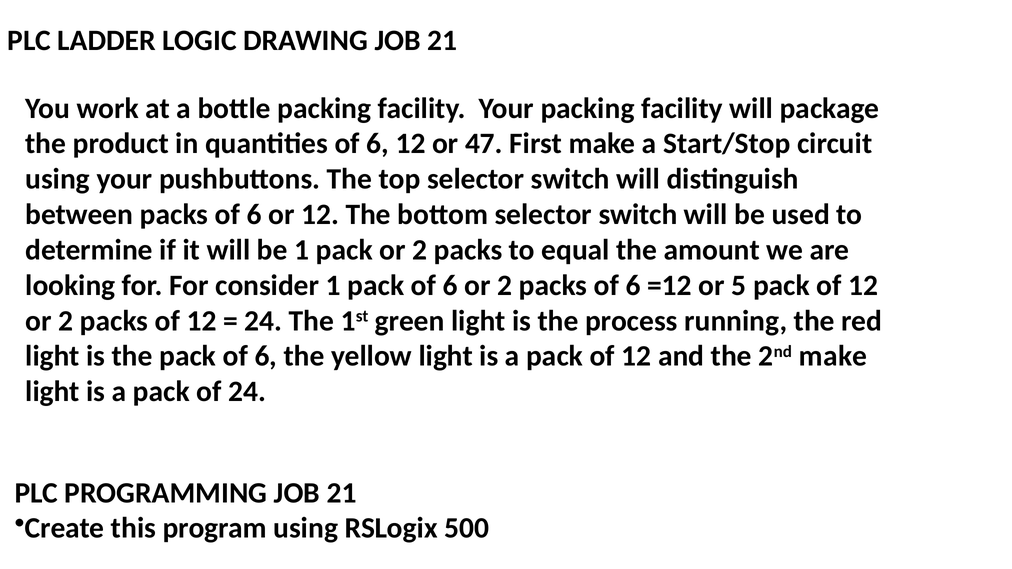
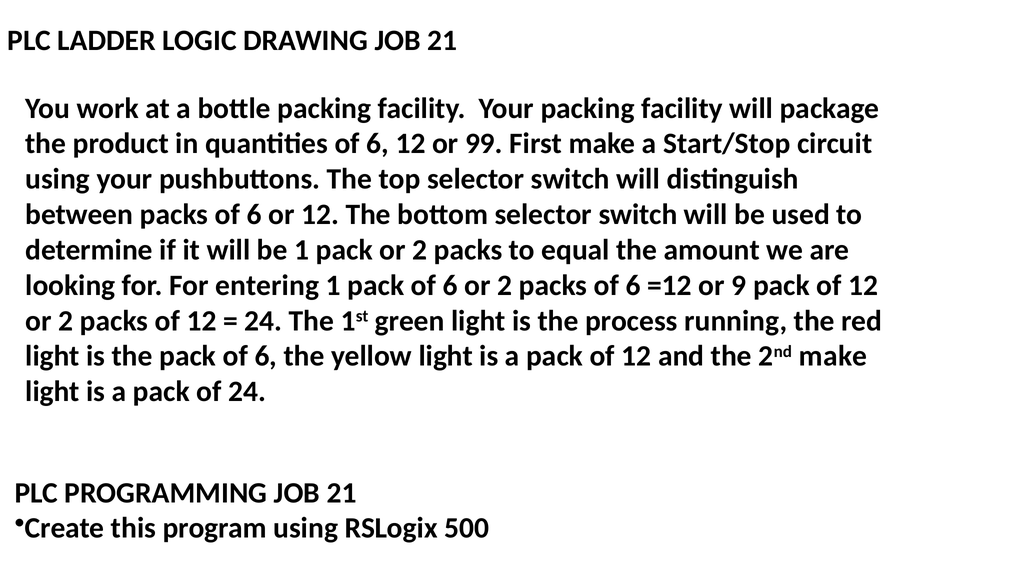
47: 47 -> 99
consider: consider -> entering
5: 5 -> 9
